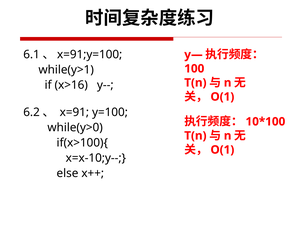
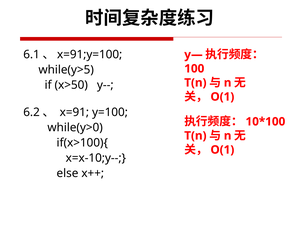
while(y>1: while(y>1 -> while(y>5
x>16: x>16 -> x>50
